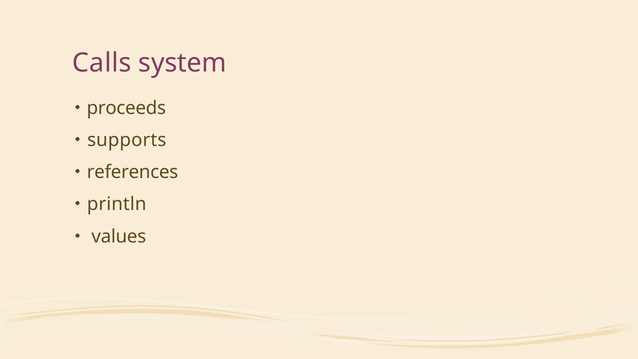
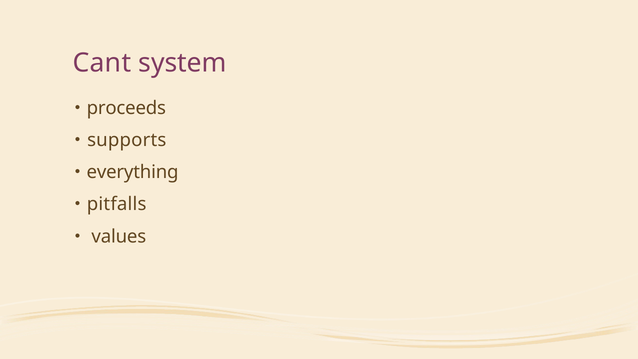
Calls: Calls -> Cant
references: references -> everything
println: println -> pitfalls
